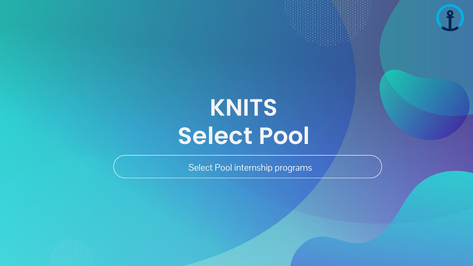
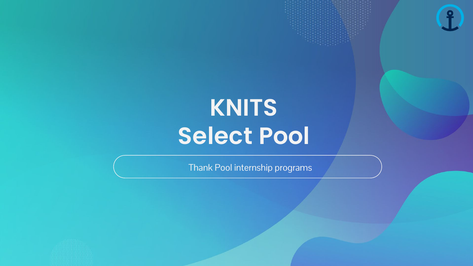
Select at (201, 168): Select -> Thank
